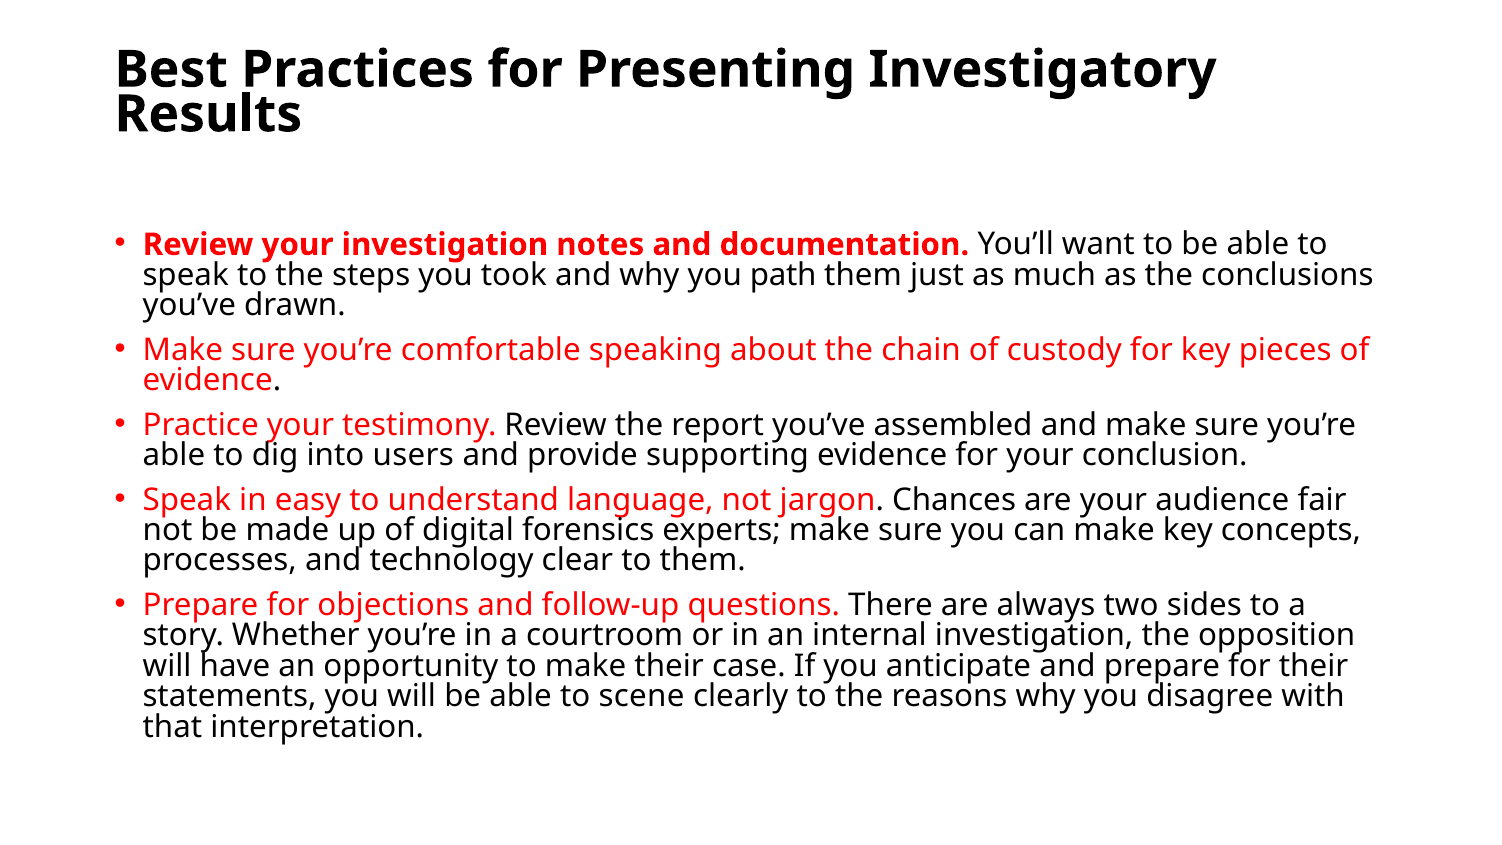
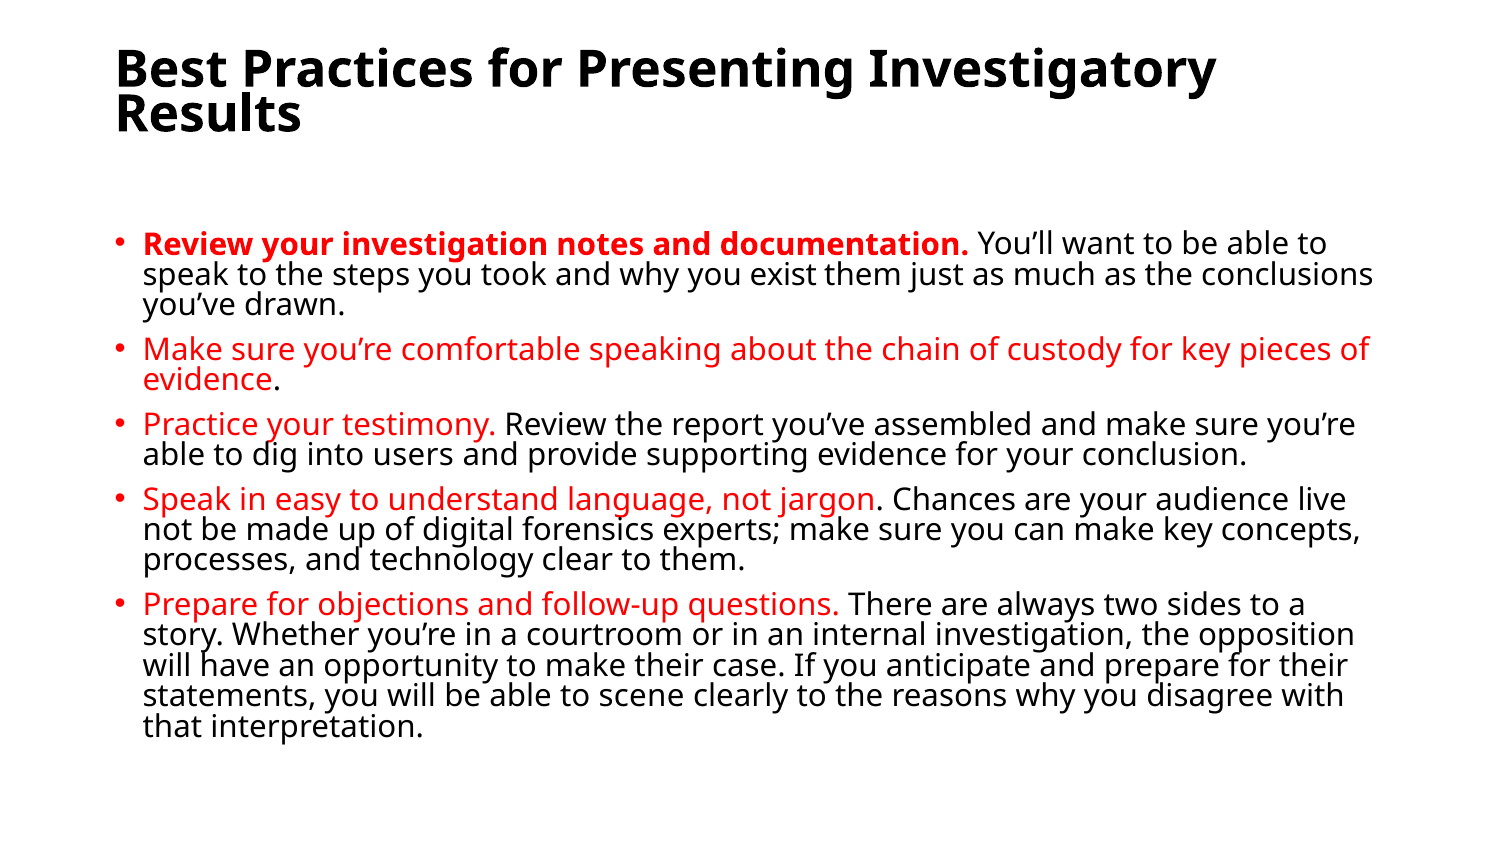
path: path -> exist
fair: fair -> live
